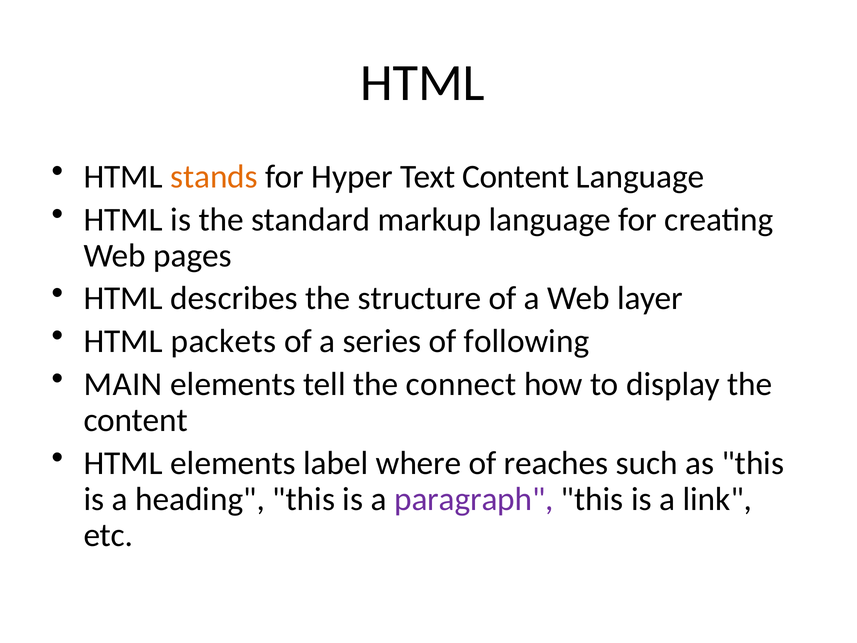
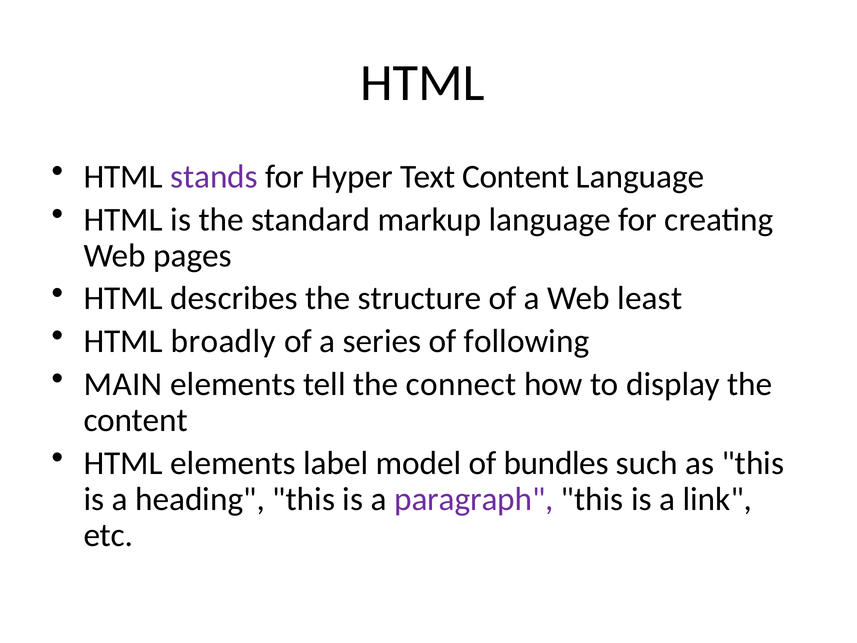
stands colour: orange -> purple
layer: layer -> least
packets: packets -> broadly
where: where -> model
reaches: reaches -> bundles
